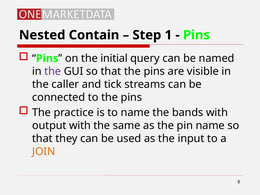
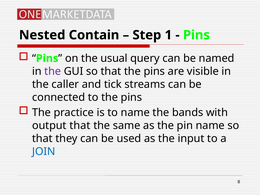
initial: initial -> usual
output with: with -> that
JOIN colour: orange -> blue
